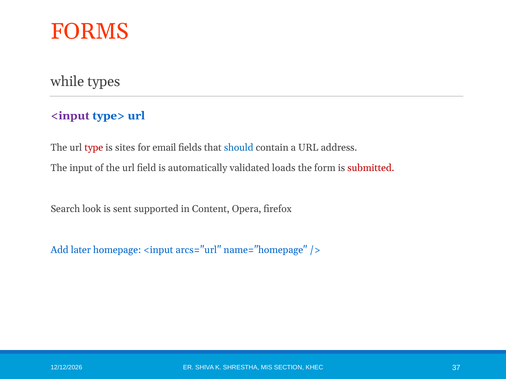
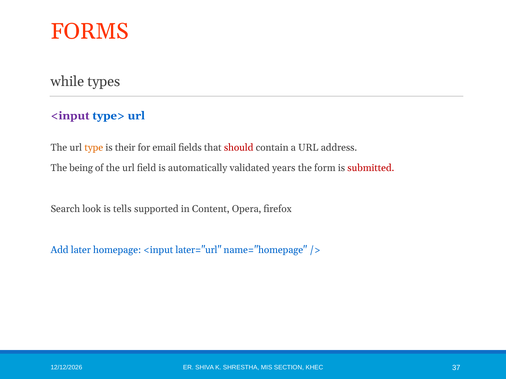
type colour: red -> orange
sites: sites -> their
should colour: blue -> red
input: input -> being
loads: loads -> years
sent: sent -> tells
arcs="url: arcs="url -> later="url
